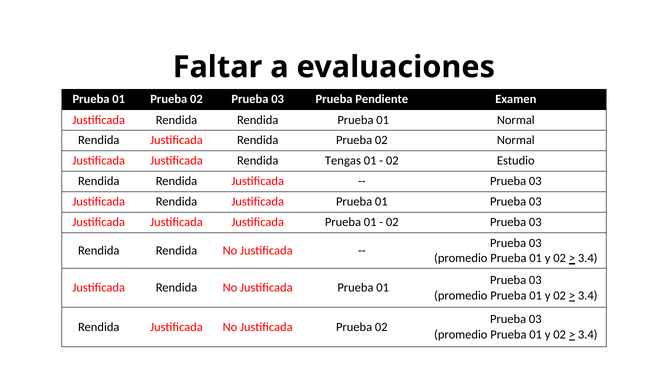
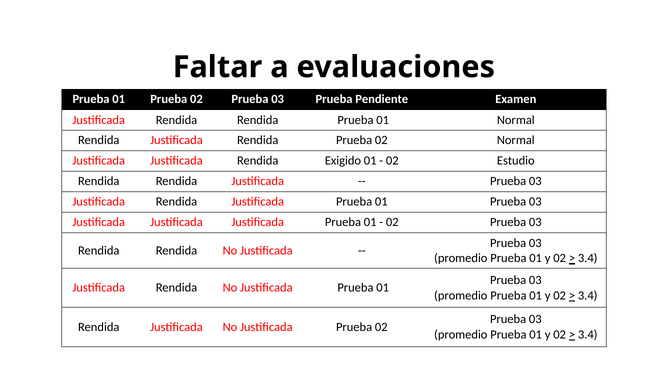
Tengas: Tengas -> Exigido
